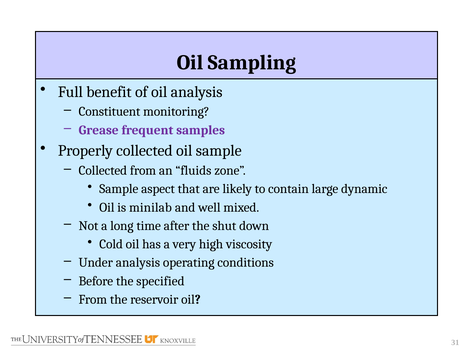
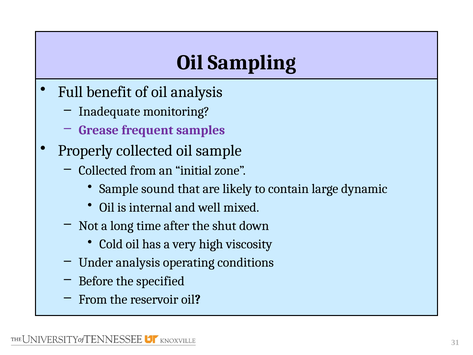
Constituent: Constituent -> Inadequate
fluids: fluids -> initial
aspect: aspect -> sound
minilab: minilab -> internal
